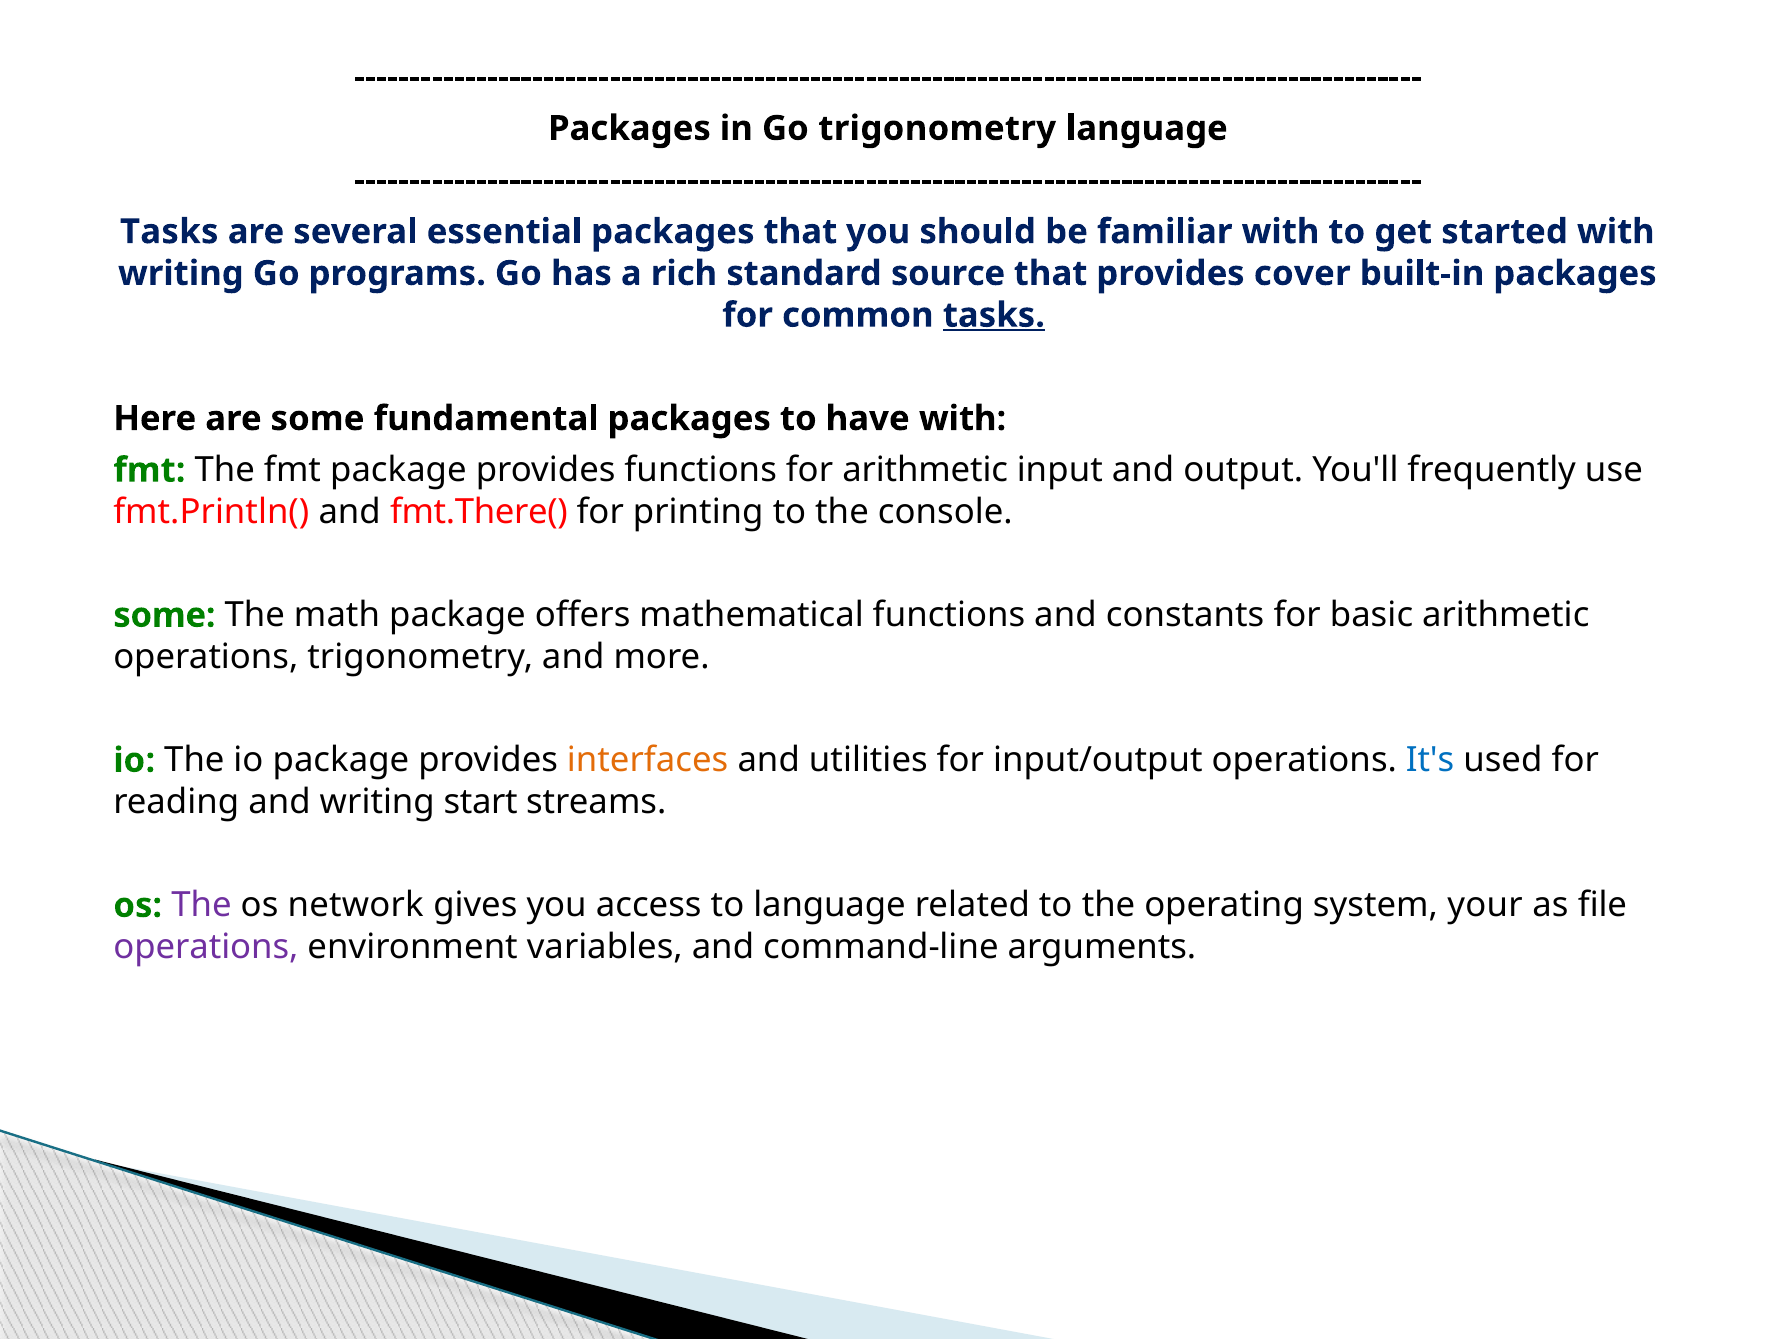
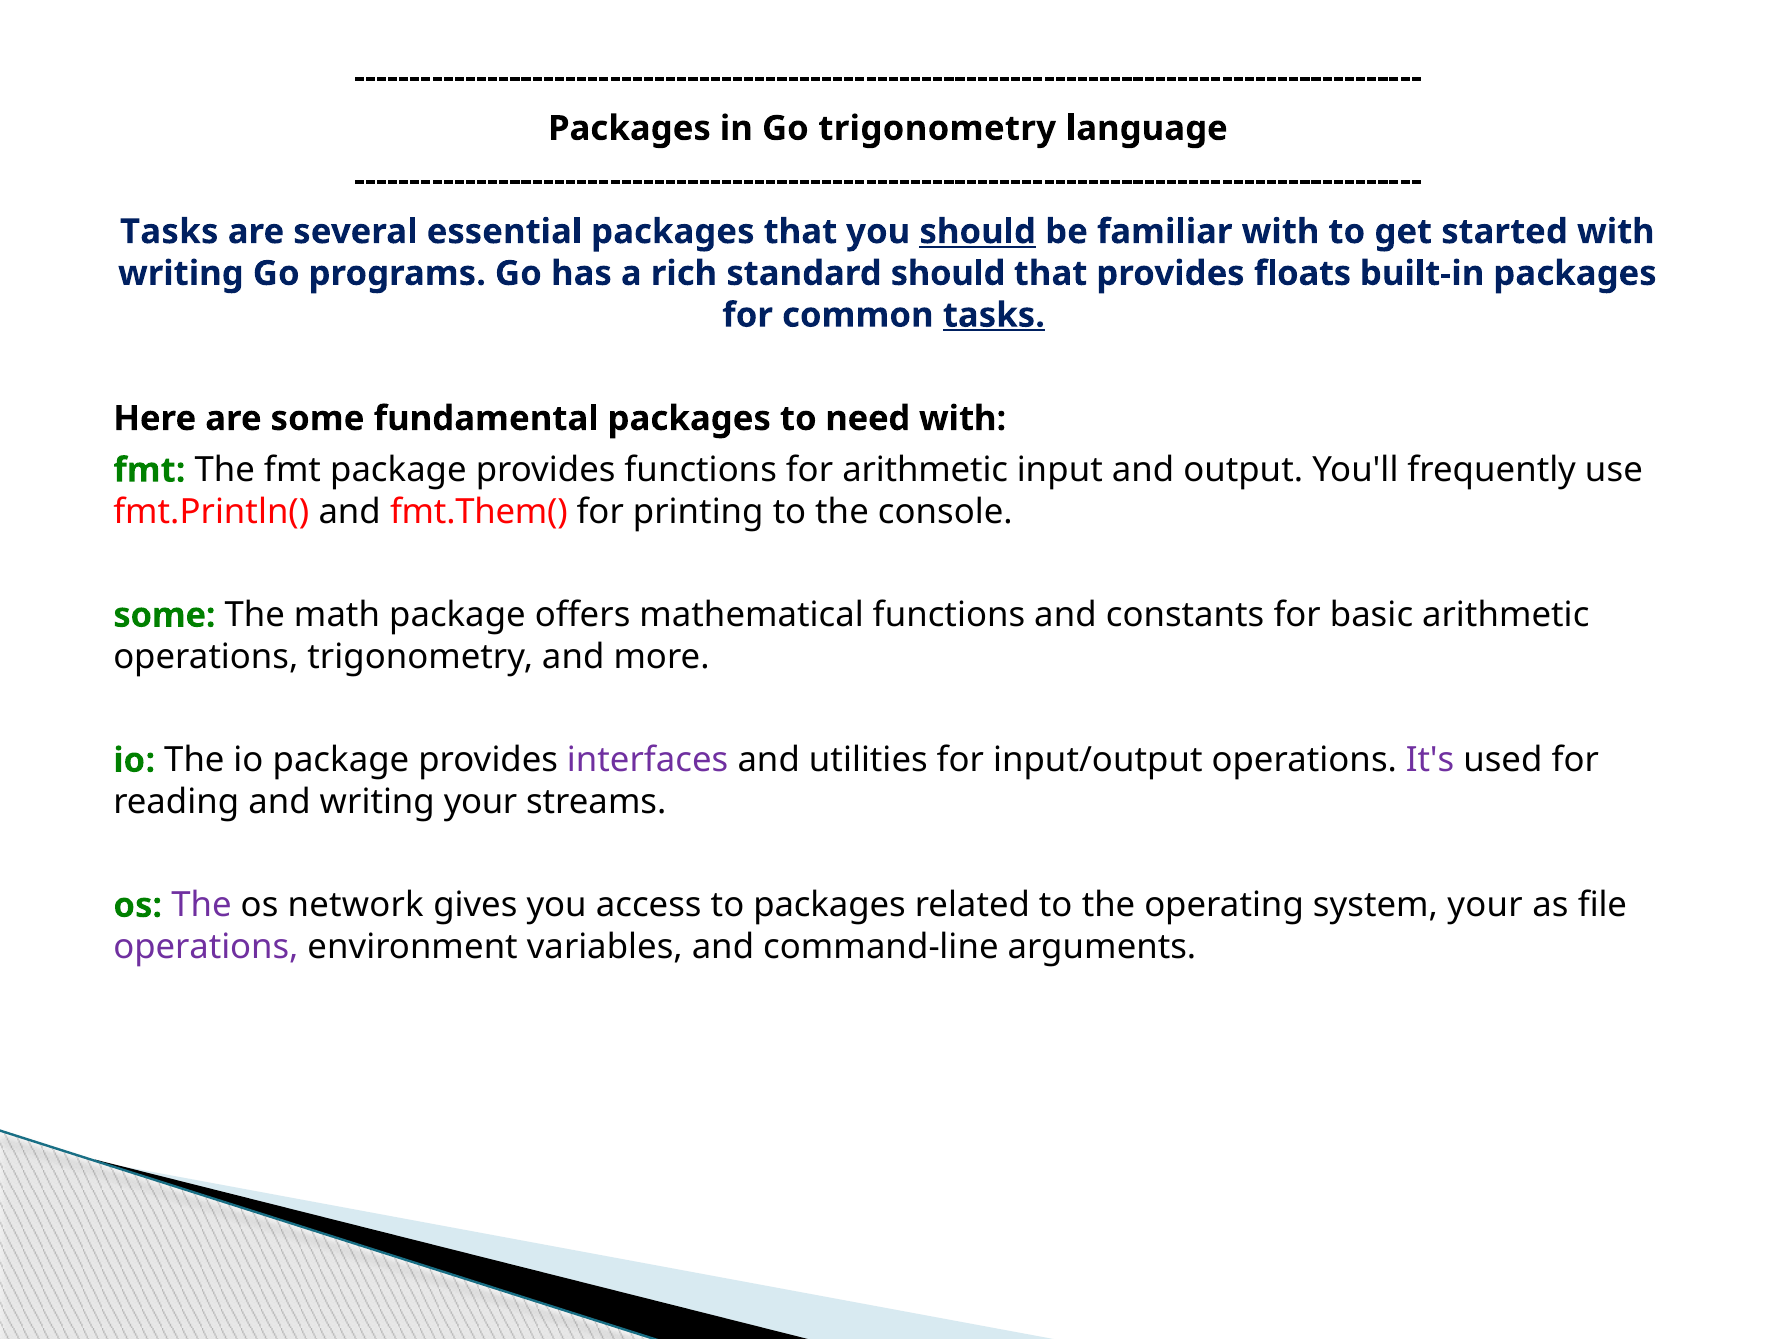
should at (978, 232) underline: none -> present
standard source: source -> should
cover: cover -> floats
have: have -> need
fmt.There(: fmt.There( -> fmt.Them(
interfaces colour: orange -> purple
It's colour: blue -> purple
writing start: start -> your
to language: language -> packages
